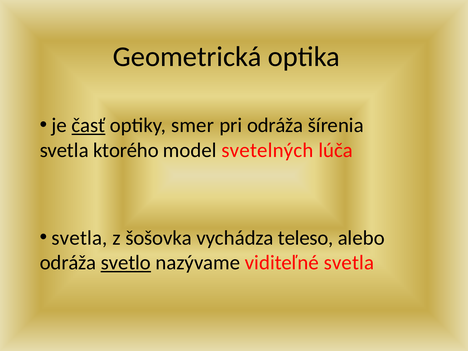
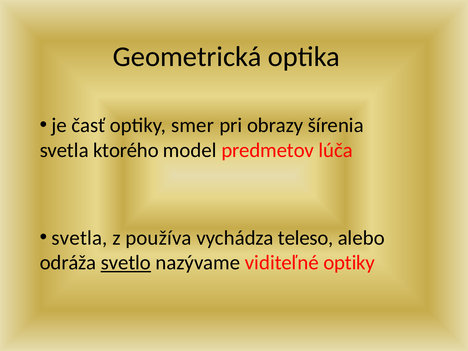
časť underline: present -> none
pri odráža: odráža -> obrazy
svetelných: svetelných -> predmetov
šošovka: šošovka -> používa
viditeľné svetla: svetla -> optiky
